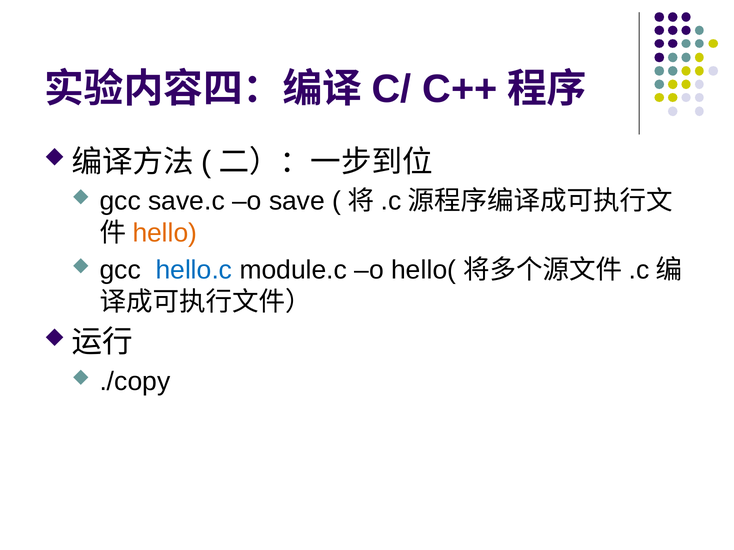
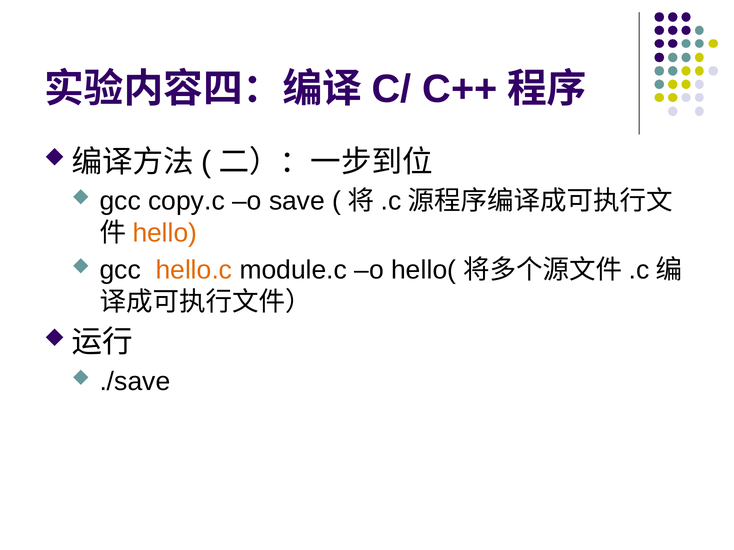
save.c: save.c -> copy.c
hello.c colour: blue -> orange
./copy: ./copy -> ./save
